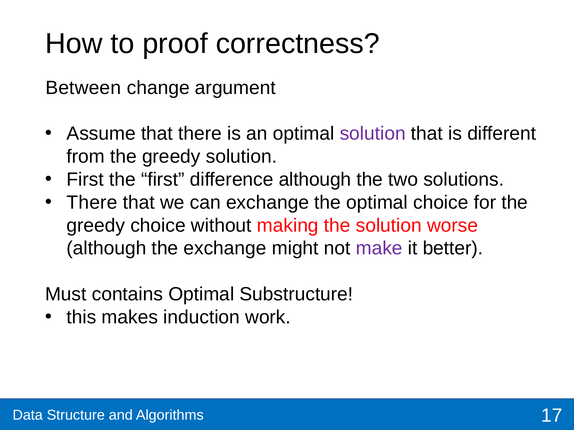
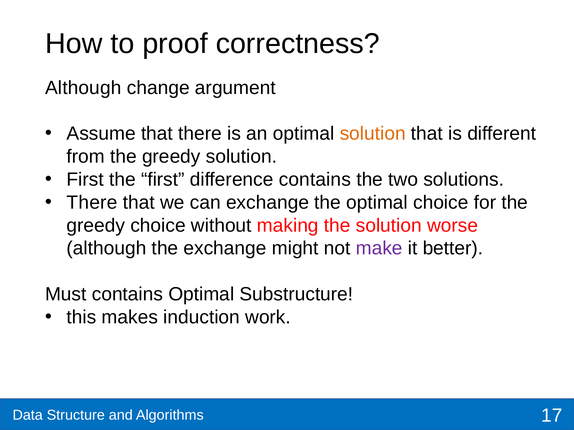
Between at (83, 88): Between -> Although
solution at (373, 134) colour: purple -> orange
difference although: although -> contains
